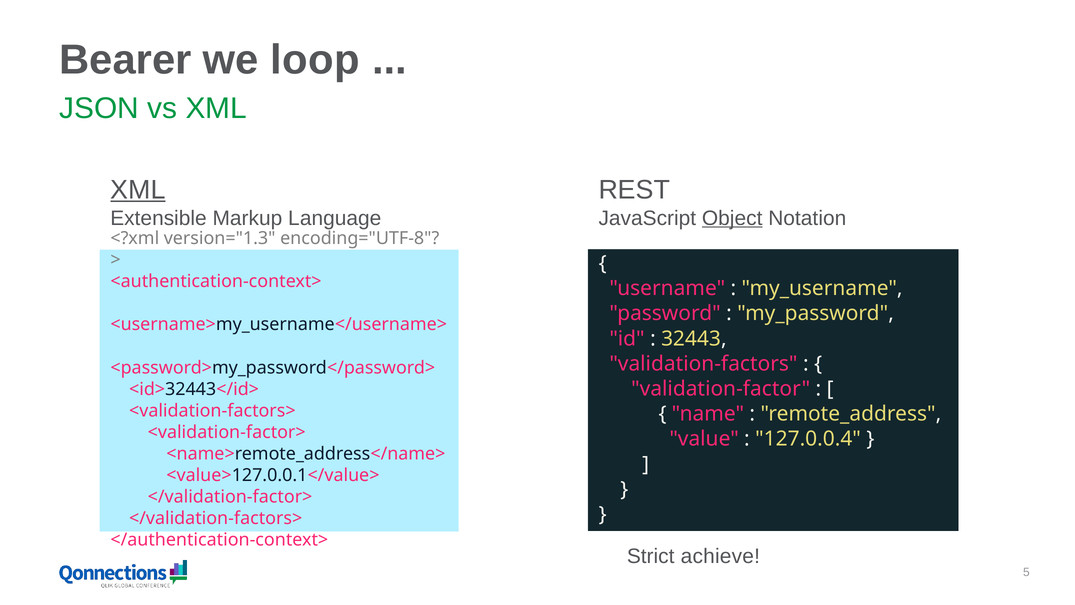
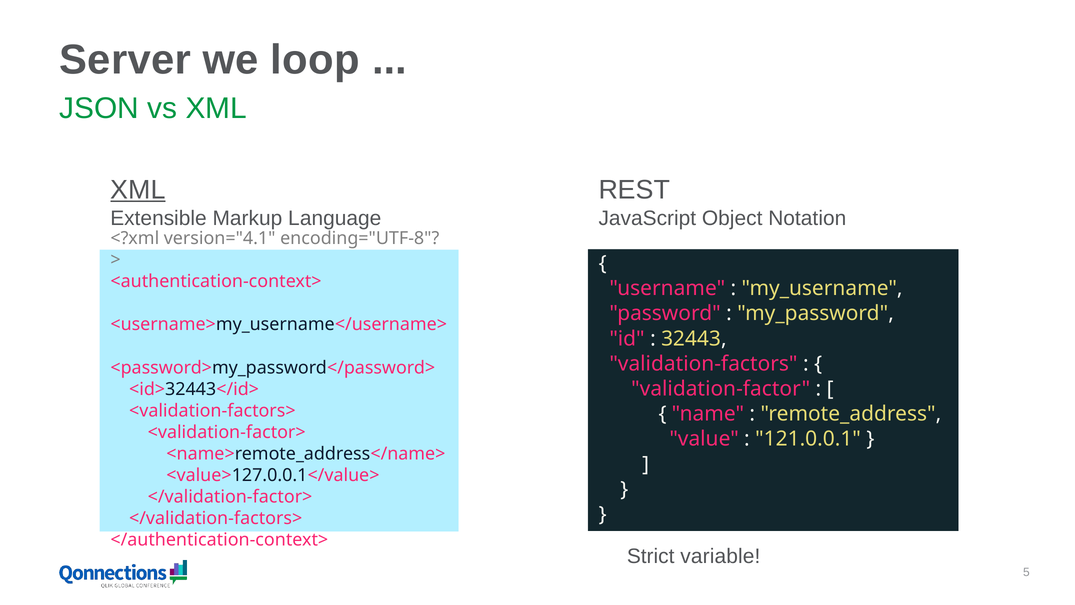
Bearer: Bearer -> Server
Object underline: present -> none
version="1.3: version="1.3 -> version="4.1
127.0.0.4: 127.0.0.4 -> 121.0.0.1
achieve: achieve -> variable
